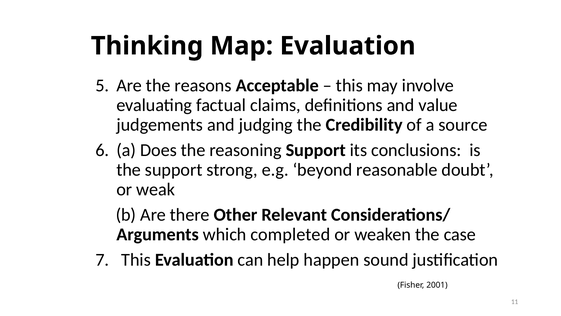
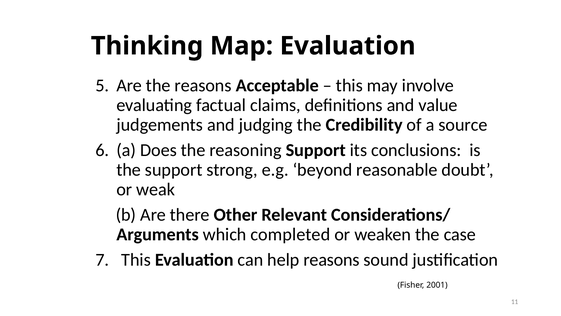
help happen: happen -> reasons
